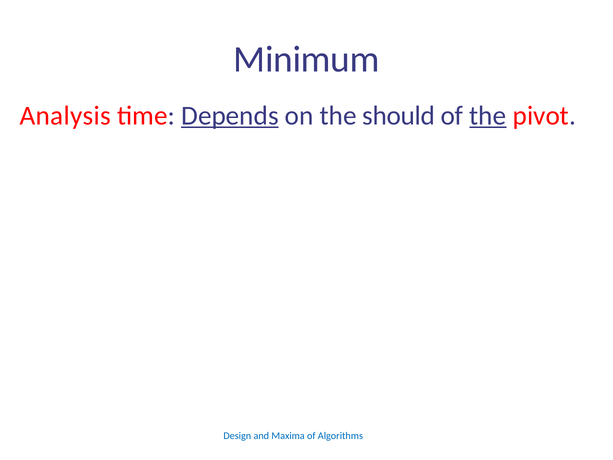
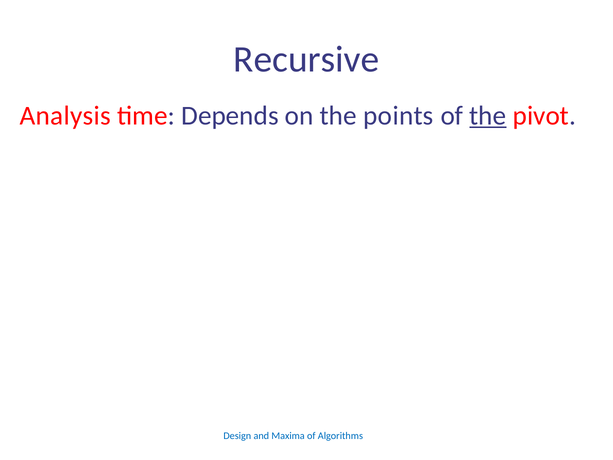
Minimum: Minimum -> Recursive
Depends underline: present -> none
should: should -> points
